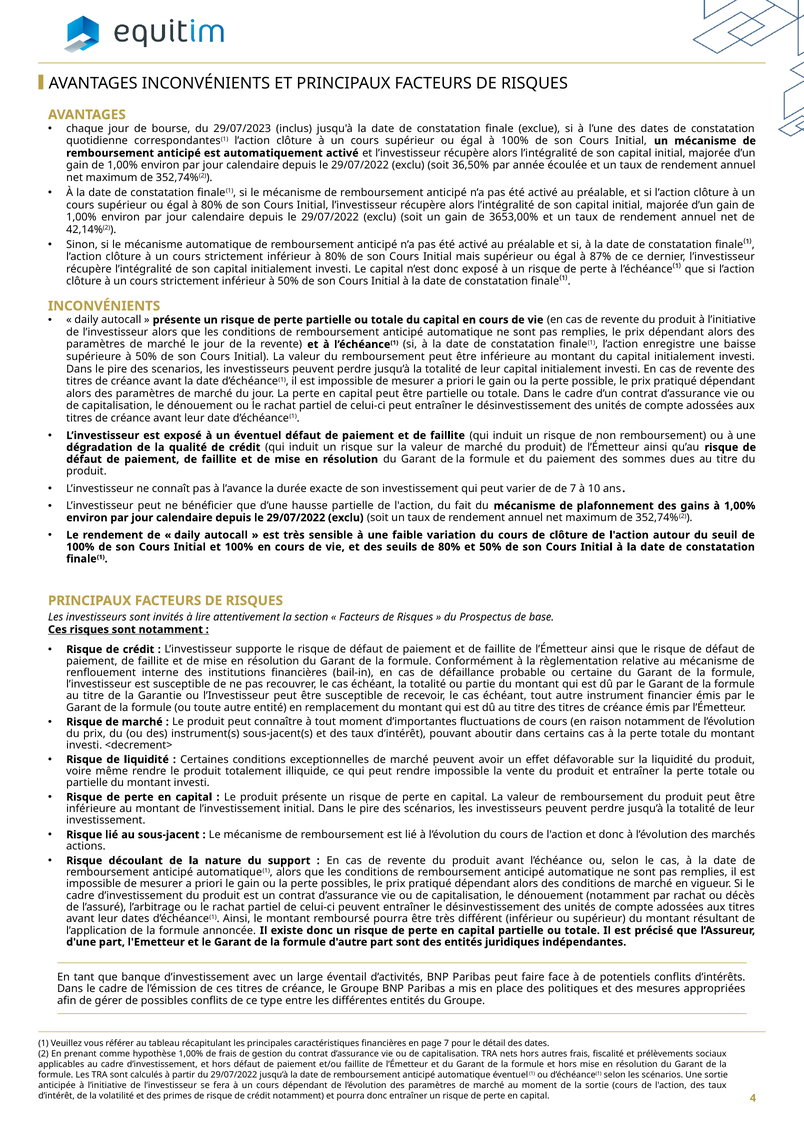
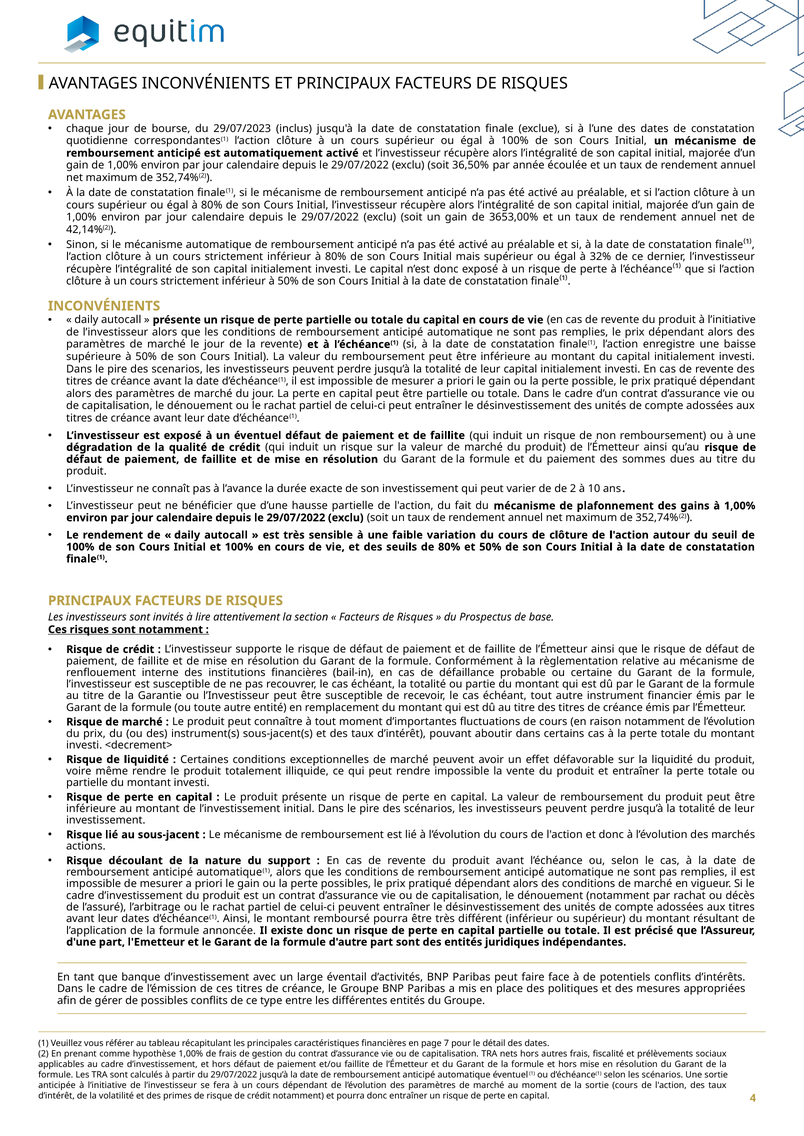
87%: 87% -> 32%
de 7: 7 -> 2
